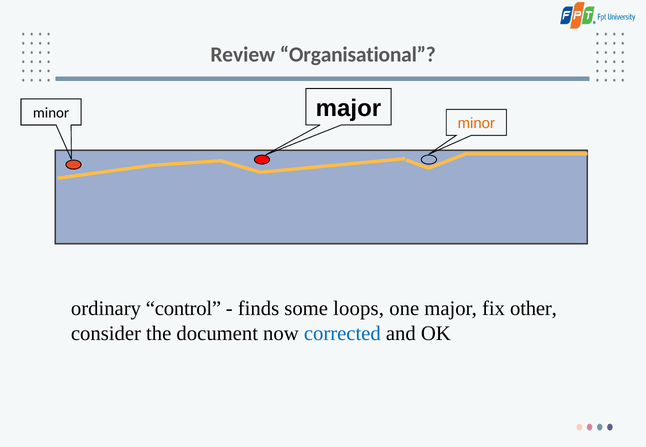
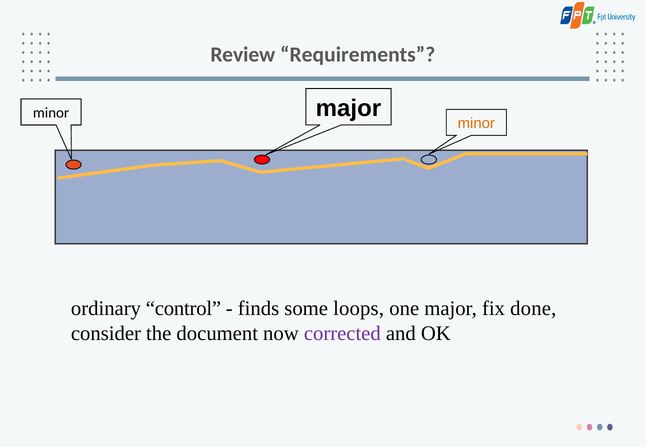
Organisational: Organisational -> Requirements
other: other -> done
corrected colour: blue -> purple
